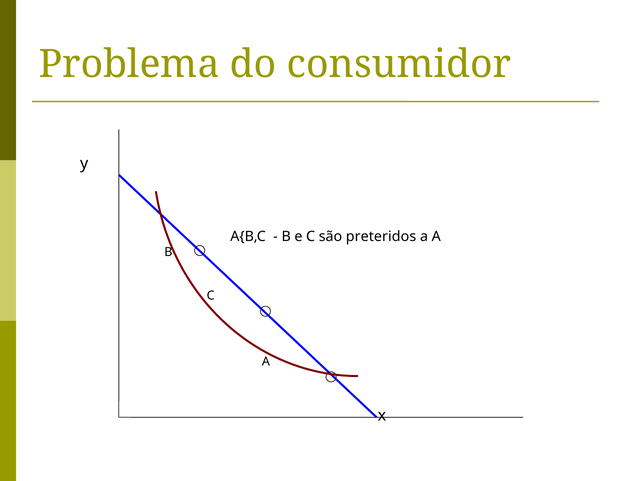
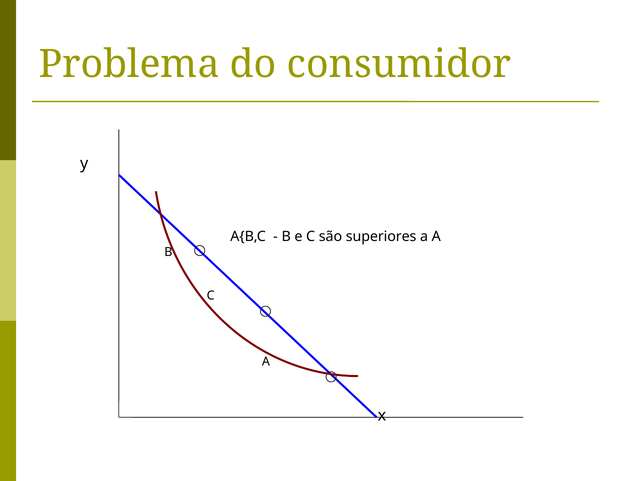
preteridos: preteridos -> superiores
